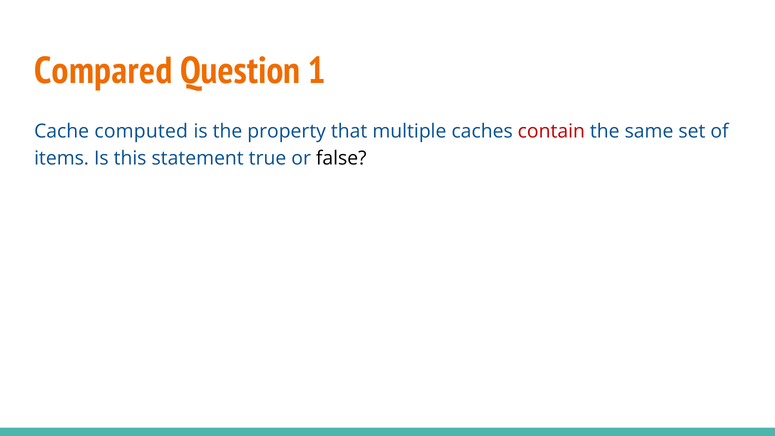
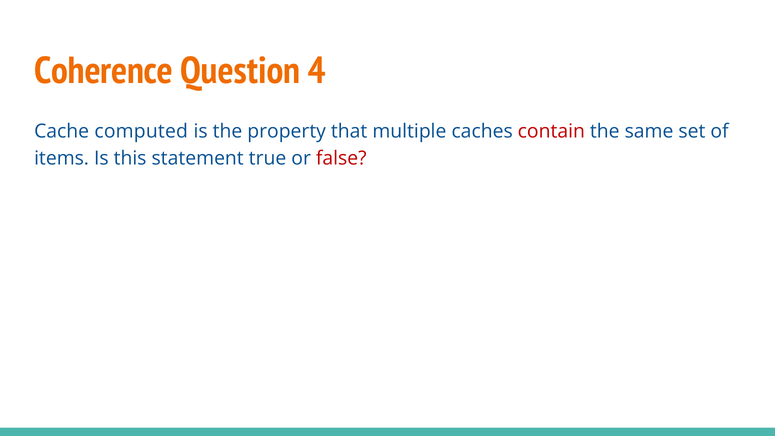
Compared: Compared -> Coherence
1: 1 -> 4
false colour: black -> red
